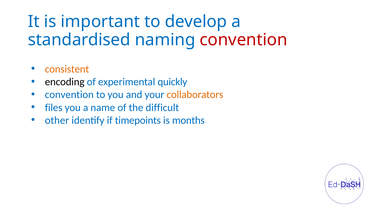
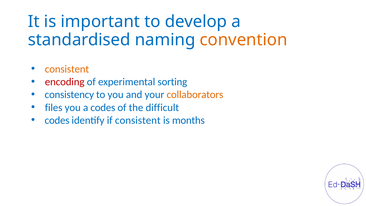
convention at (244, 40) colour: red -> orange
encoding colour: black -> red
quickly: quickly -> sorting
convention at (69, 95): convention -> consistency
a name: name -> codes
other at (57, 120): other -> codes
if timepoints: timepoints -> consistent
